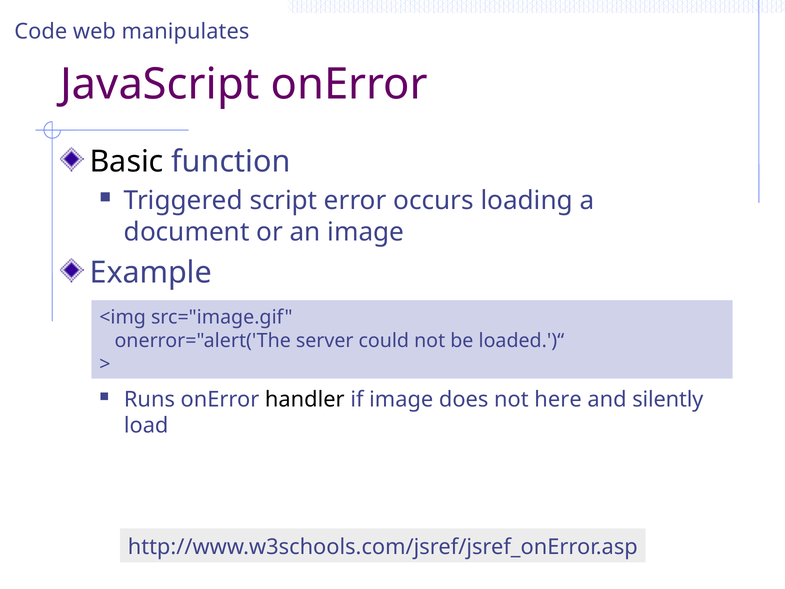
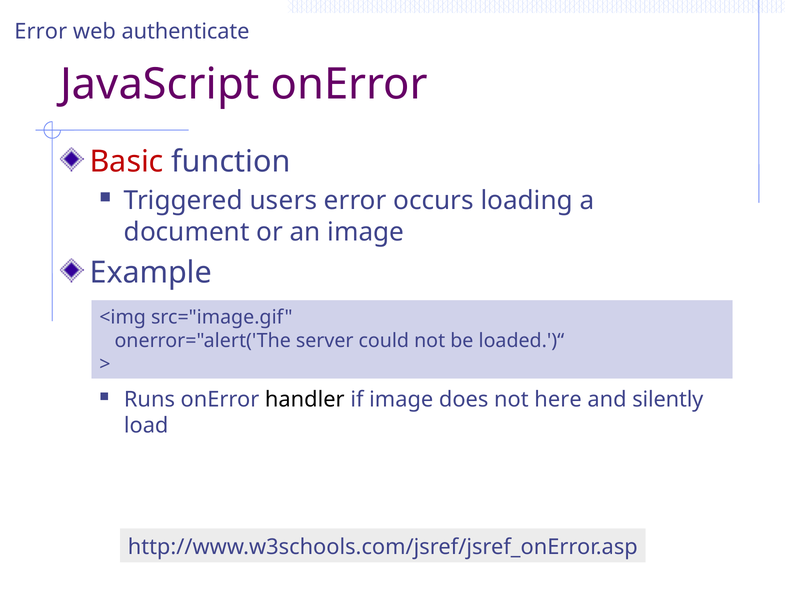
Code at (41, 32): Code -> Error
manipulates: manipulates -> authenticate
Basic colour: black -> red
script: script -> users
